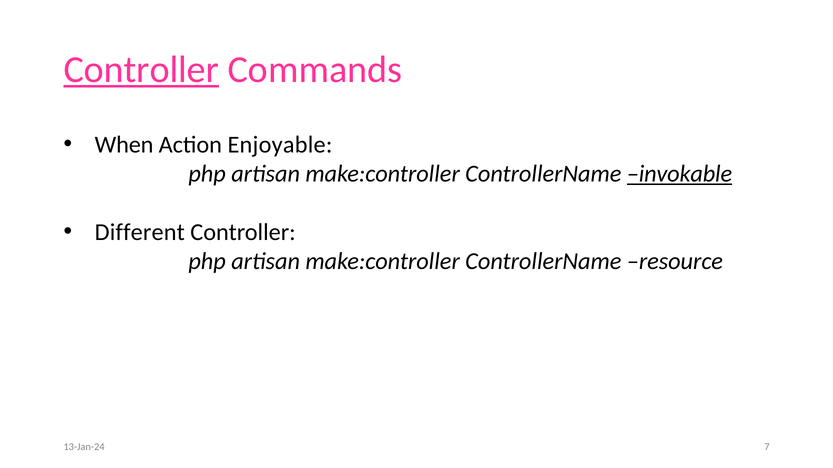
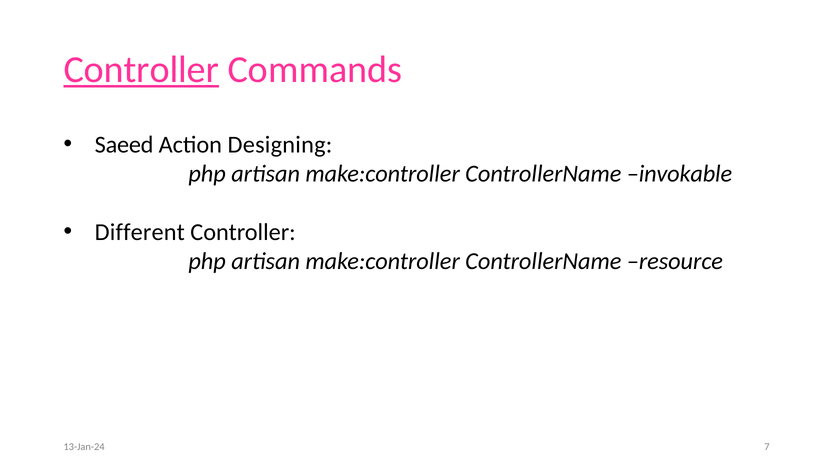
When: When -> Saeed
Enjoyable: Enjoyable -> Designing
invokable underline: present -> none
